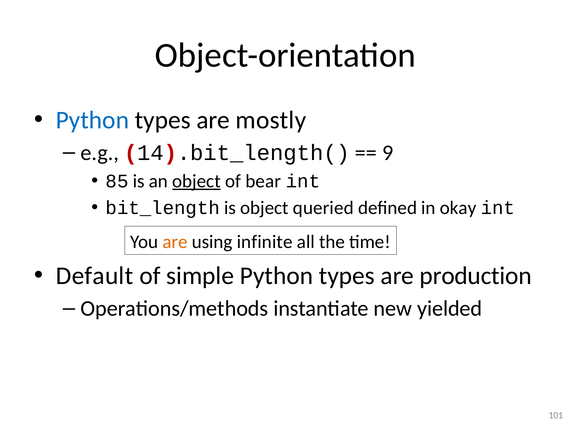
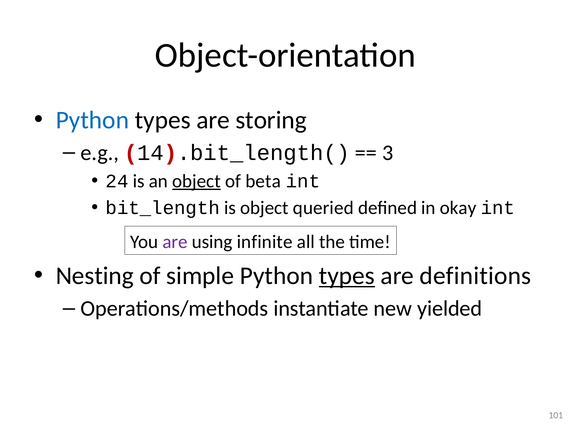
mostly: mostly -> storing
9: 9 -> 3
85: 85 -> 24
bear: bear -> beta
are at (175, 241) colour: orange -> purple
Default: Default -> Nesting
types at (347, 275) underline: none -> present
production: production -> definitions
